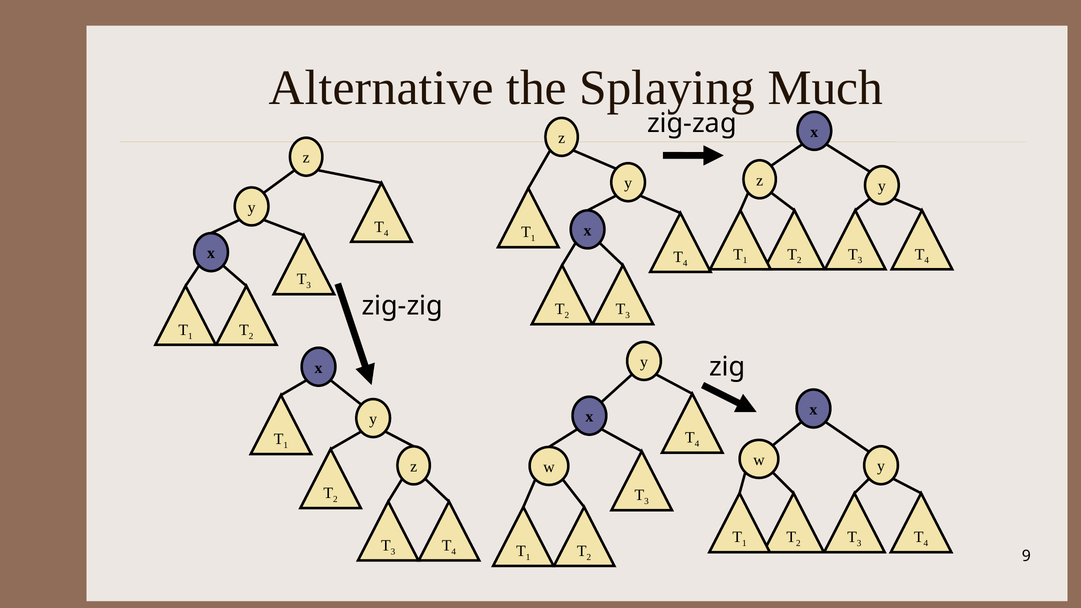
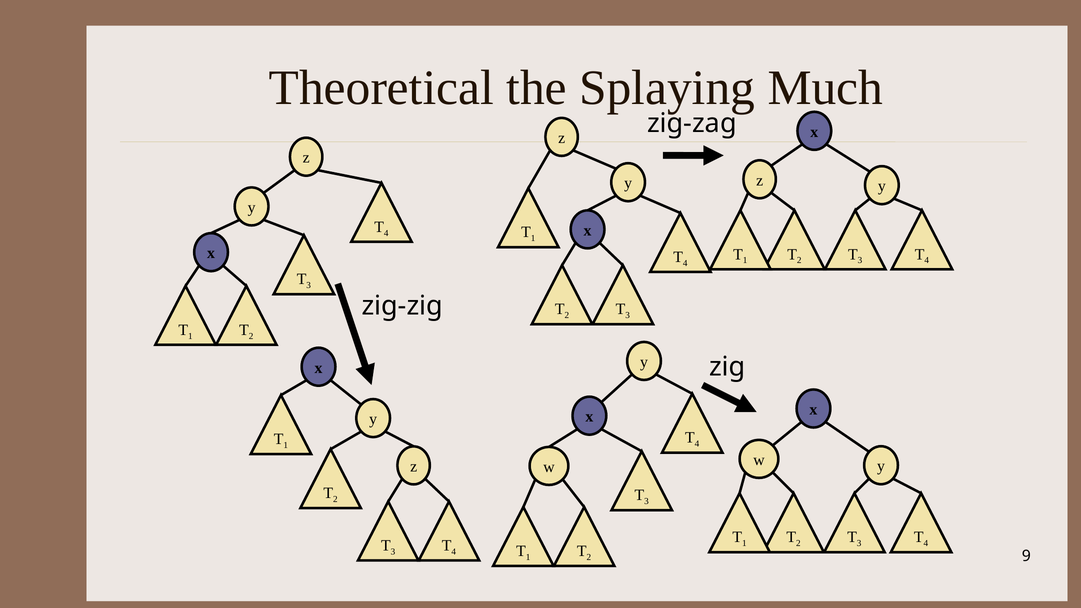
Alternative: Alternative -> Theoretical
